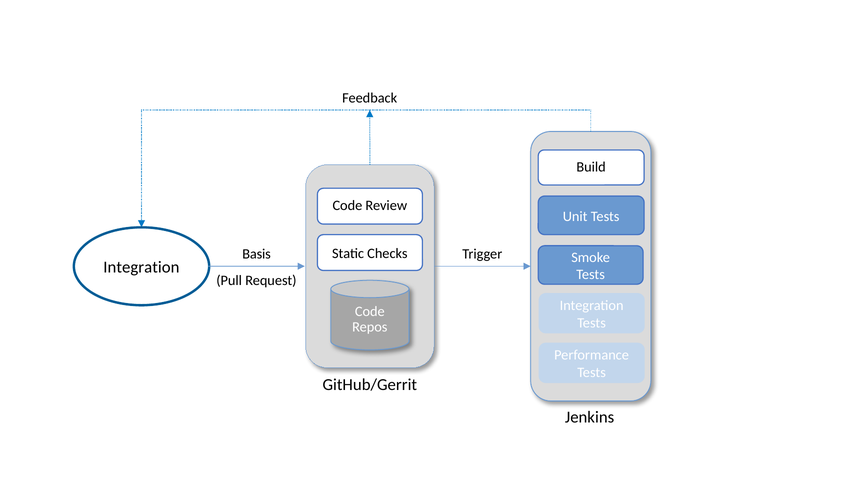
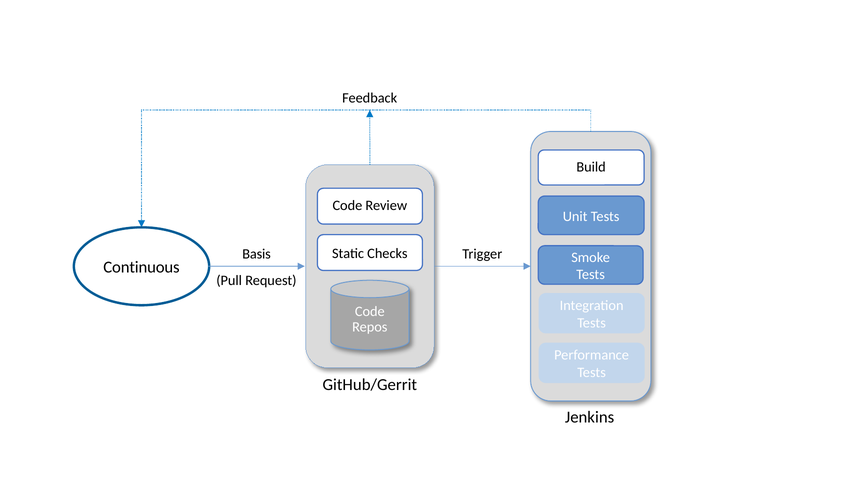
Integration at (141, 267): Integration -> Continuous
